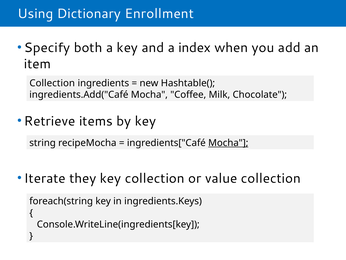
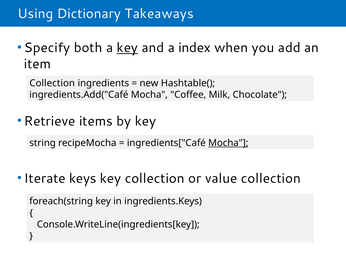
Enrollment: Enrollment -> Takeaways
key at (127, 48) underline: none -> present
they: they -> keys
